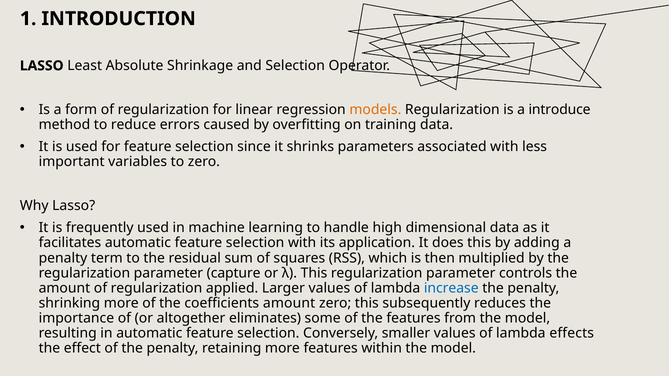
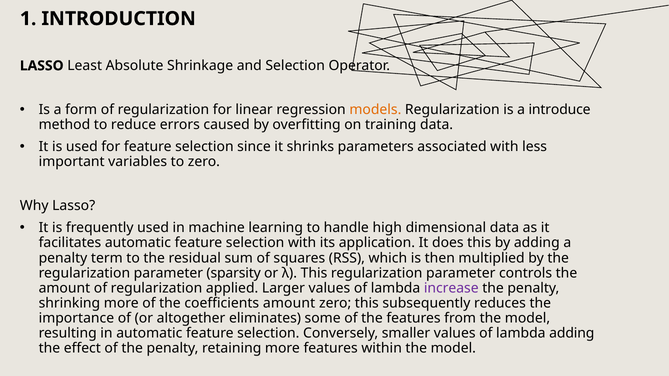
capture: capture -> sparsity
increase colour: blue -> purple
lambda effects: effects -> adding
